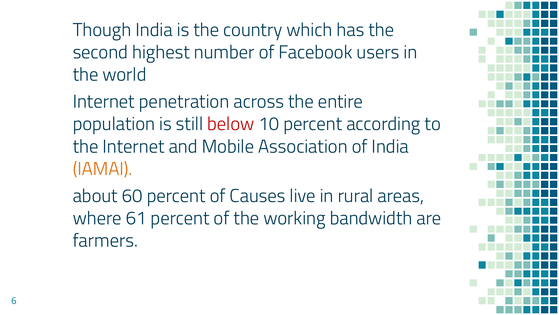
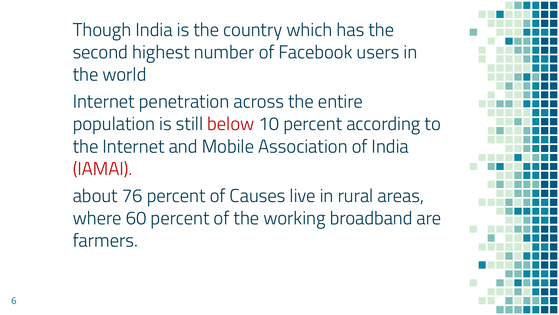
IAMAI colour: orange -> red
60: 60 -> 76
61: 61 -> 60
bandwidth: bandwidth -> broadband
